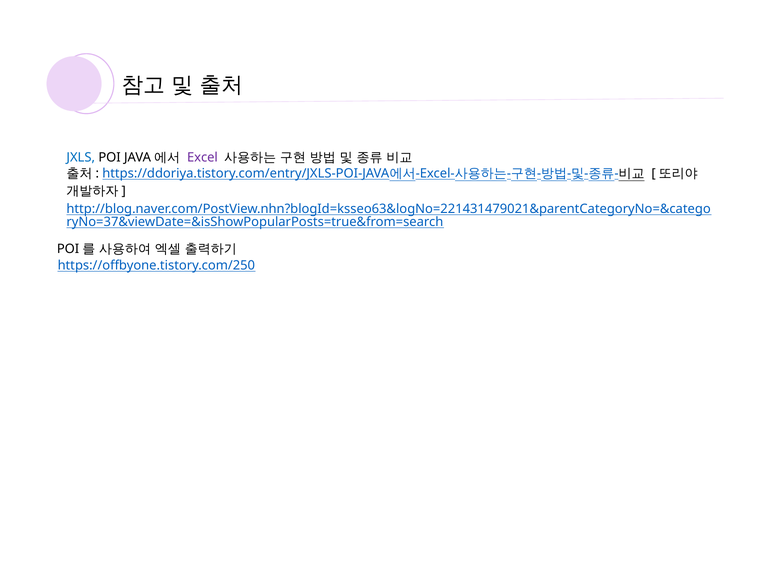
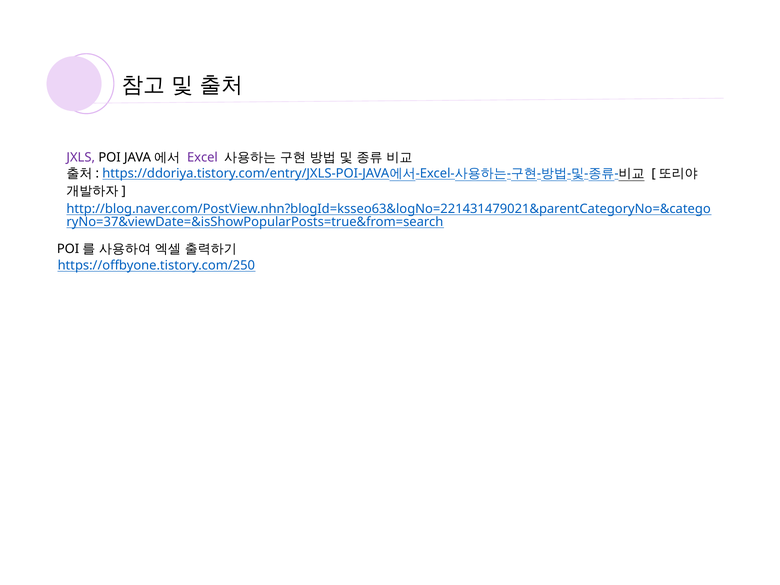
JXLS colour: blue -> purple
